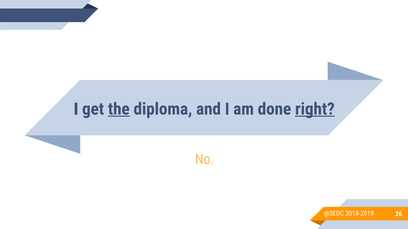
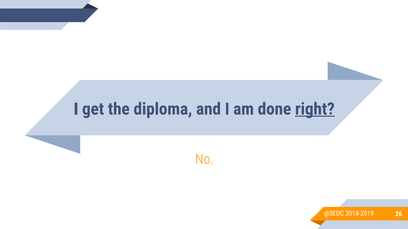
the underline: present -> none
